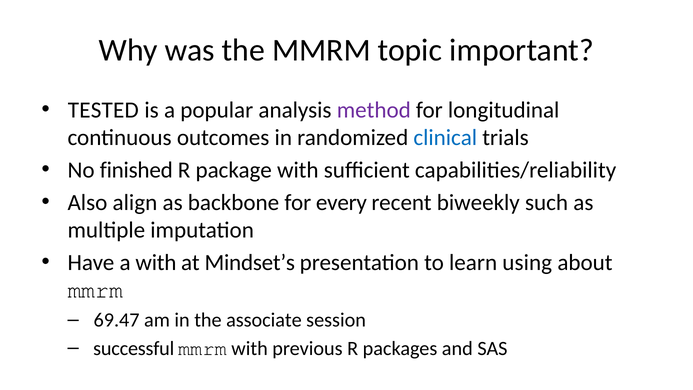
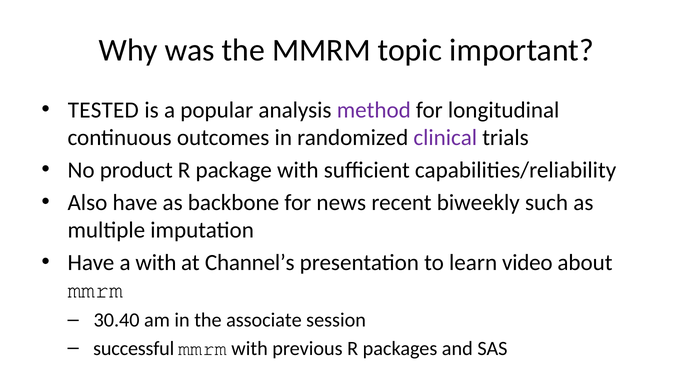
clinical colour: blue -> purple
finished: finished -> product
Also align: align -> have
every: every -> news
Mindset’s: Mindset’s -> Channel’s
using: using -> video
69.47: 69.47 -> 30.40
